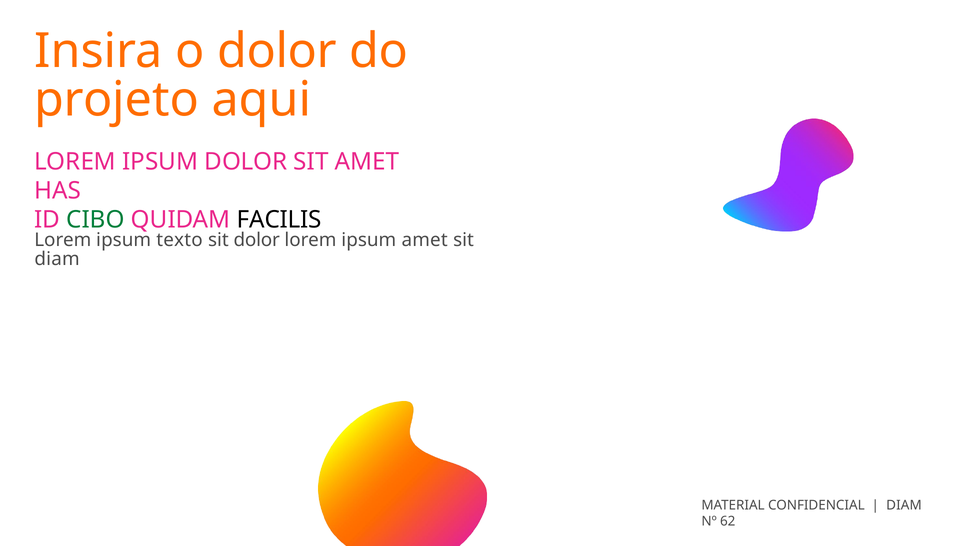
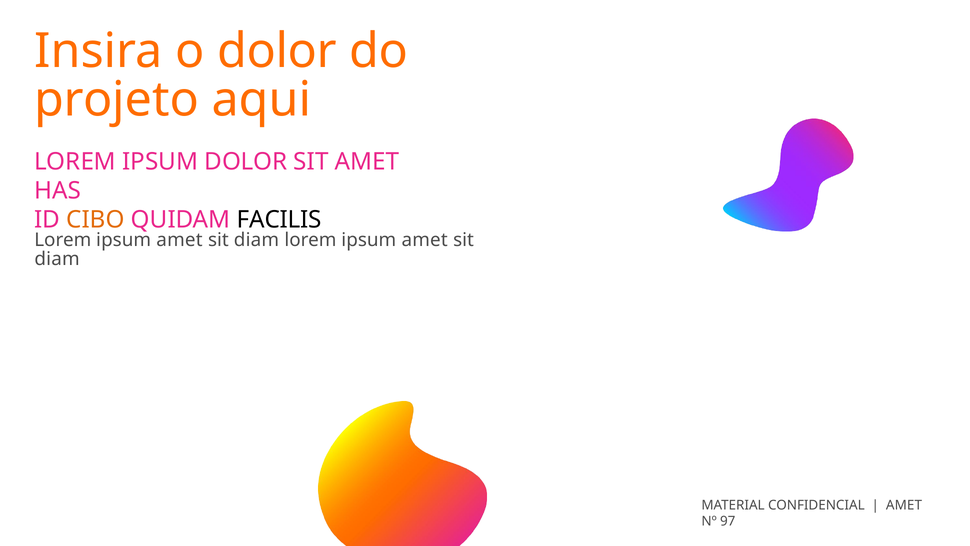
CIBO colour: green -> orange
texto at (179, 240): texto -> amet
dolor at (257, 240): dolor -> diam
DIAM at (904, 505): DIAM -> AMET
62: 62 -> 97
